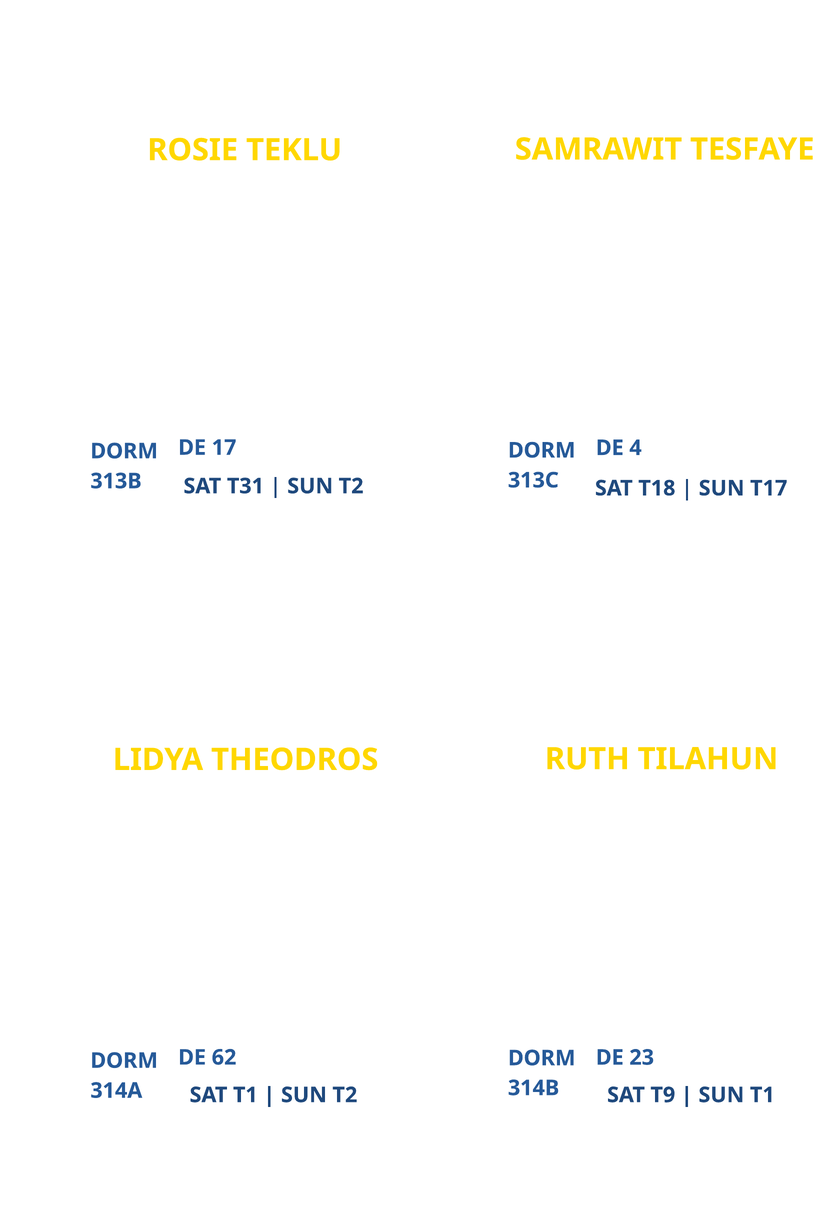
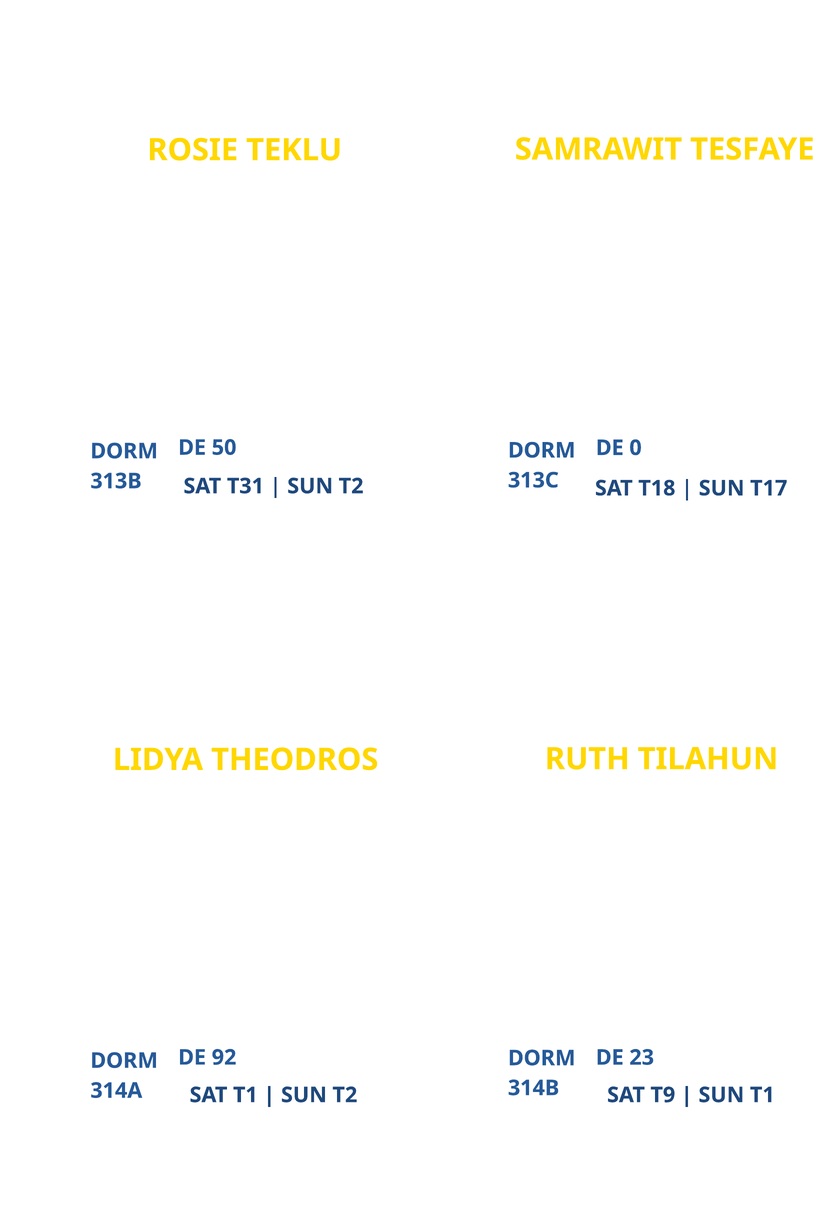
17: 17 -> 50
4: 4 -> 0
62: 62 -> 92
